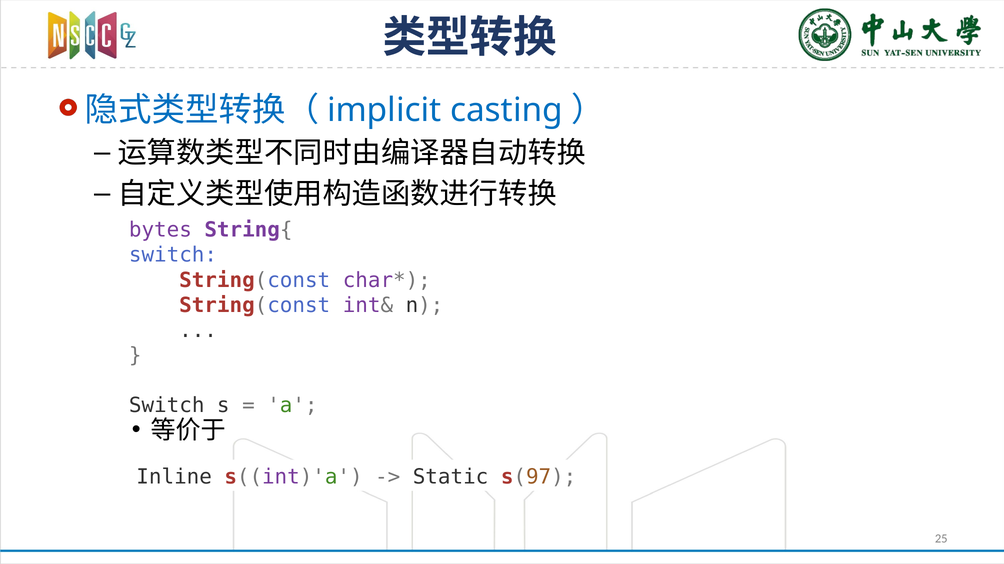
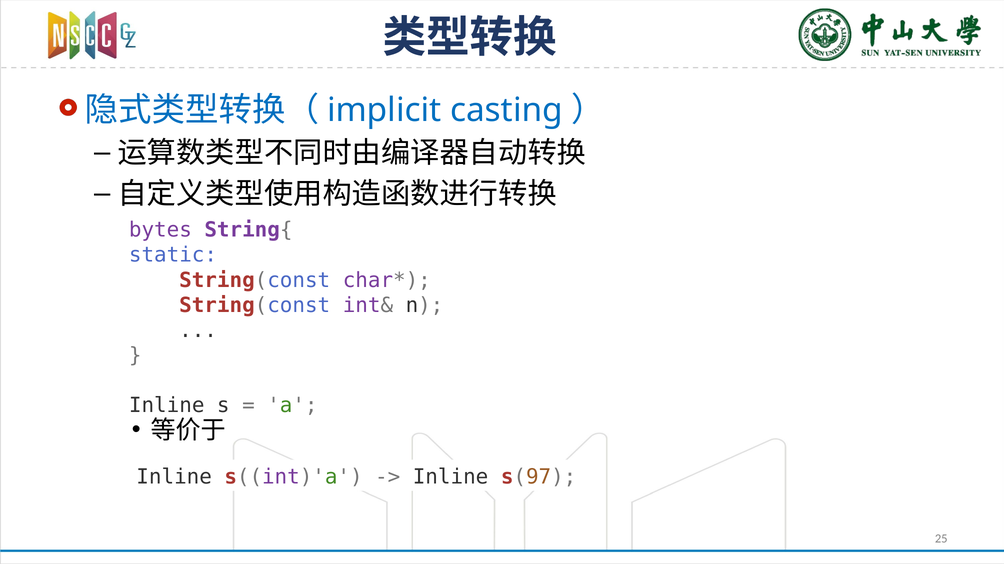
switch at (173, 255): switch -> static
Switch at (167, 406): Switch -> Inline
Static at (451, 477): Static -> Inline
